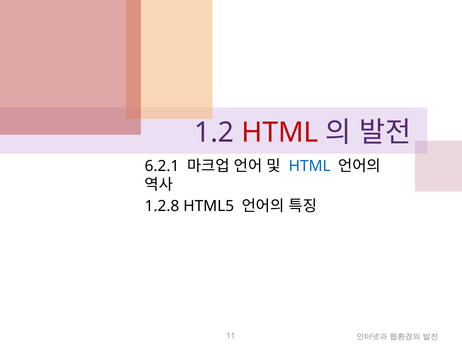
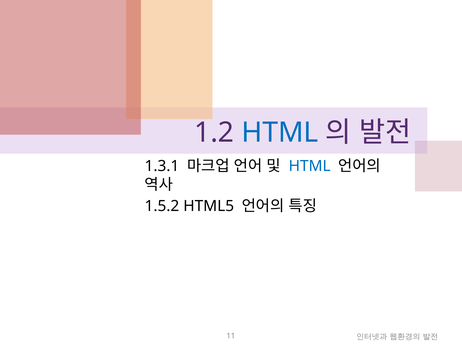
HTML at (280, 133) colour: red -> blue
6.2.1: 6.2.1 -> 1.3.1
1.2.8: 1.2.8 -> 1.5.2
